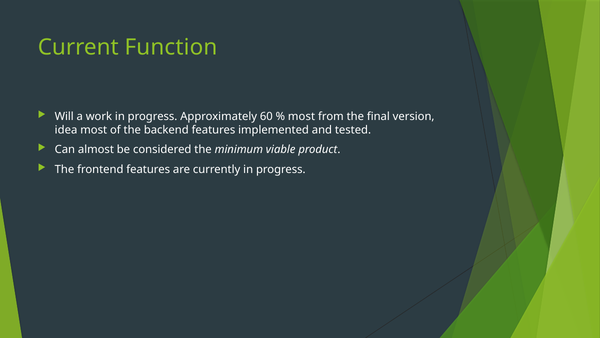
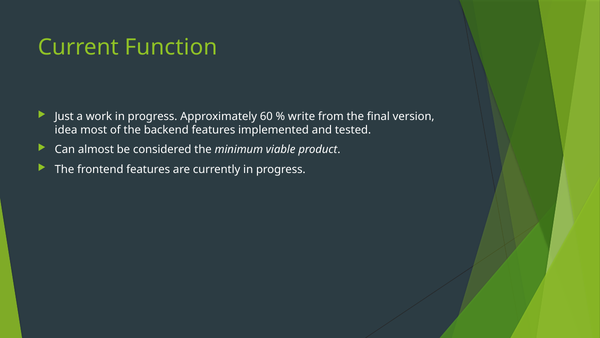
Will: Will -> Just
most at (302, 116): most -> write
